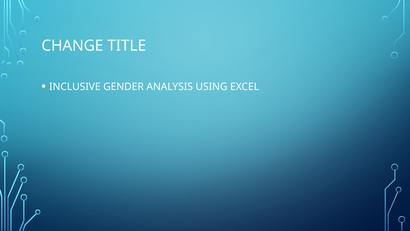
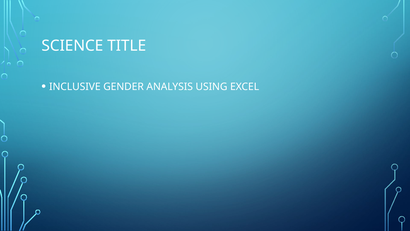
CHANGE: CHANGE -> SCIENCE
